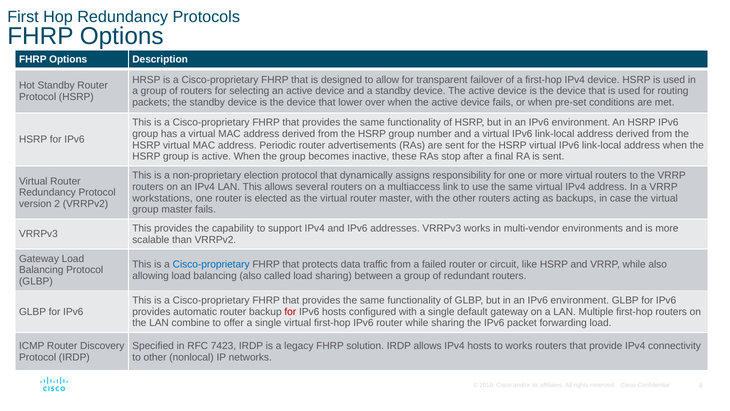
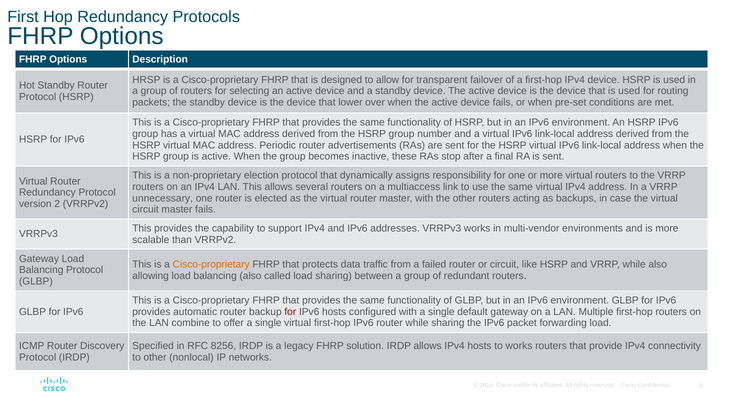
workstations: workstations -> unnecessary
group at (145, 209): group -> circuit
Cisco-proprietary at (211, 264) colour: blue -> orange
7423: 7423 -> 8256
